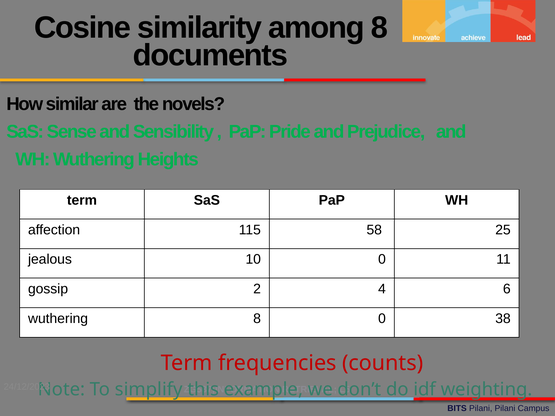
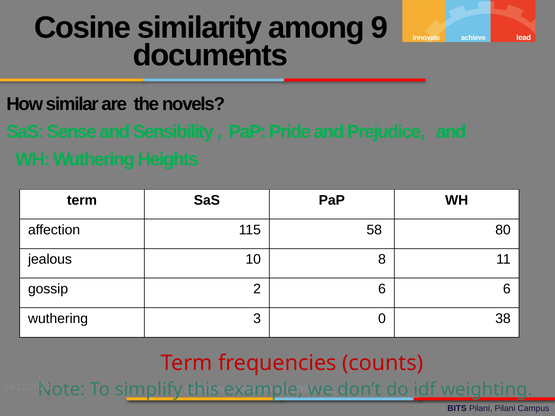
among 8: 8 -> 9
25: 25 -> 80
10 0: 0 -> 8
2 4: 4 -> 6
wuthering 8: 8 -> 3
